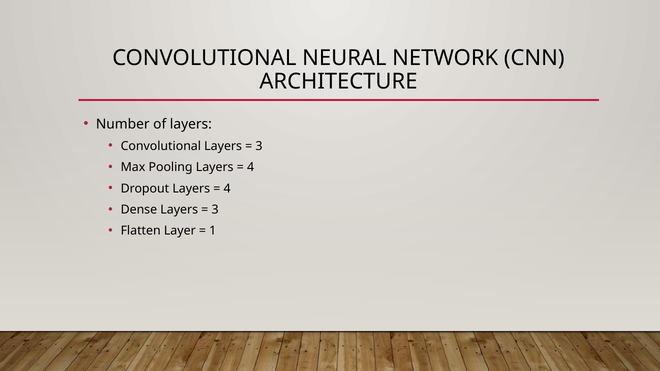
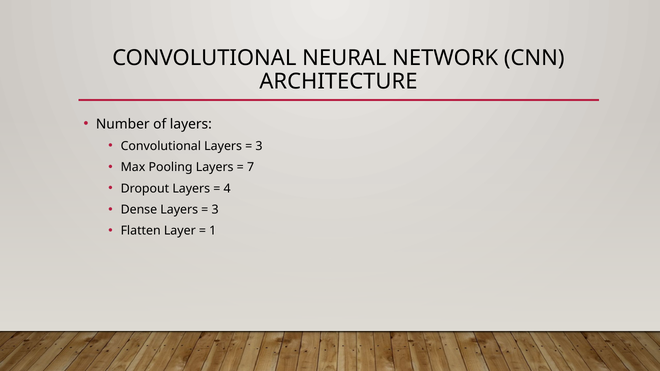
4 at (251, 167): 4 -> 7
